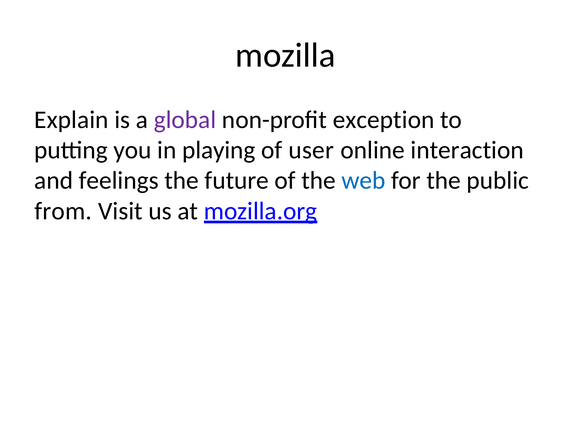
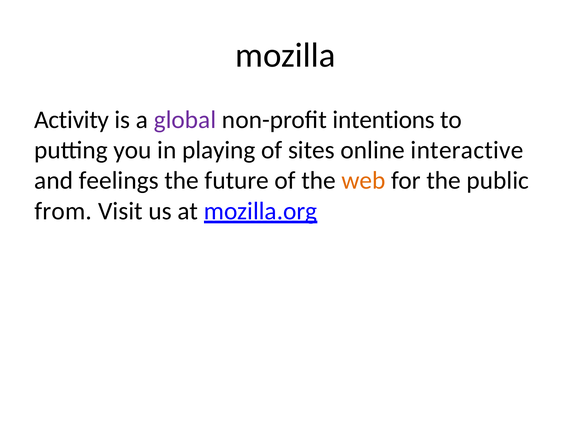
Explain: Explain -> Activity
exception: exception -> intentions
user: user -> sites
interaction: interaction -> interactive
web colour: blue -> orange
